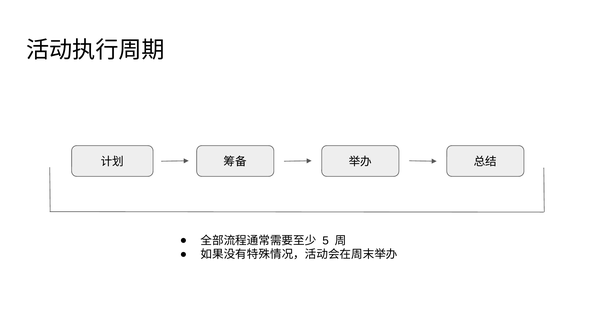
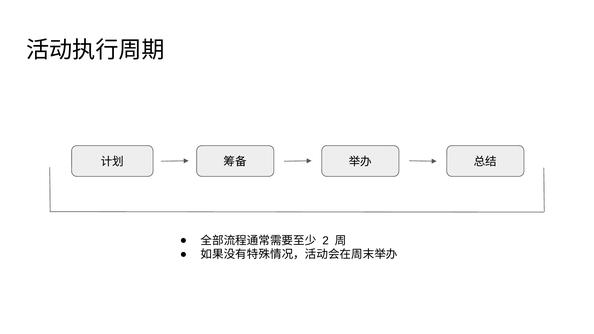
5: 5 -> 2
